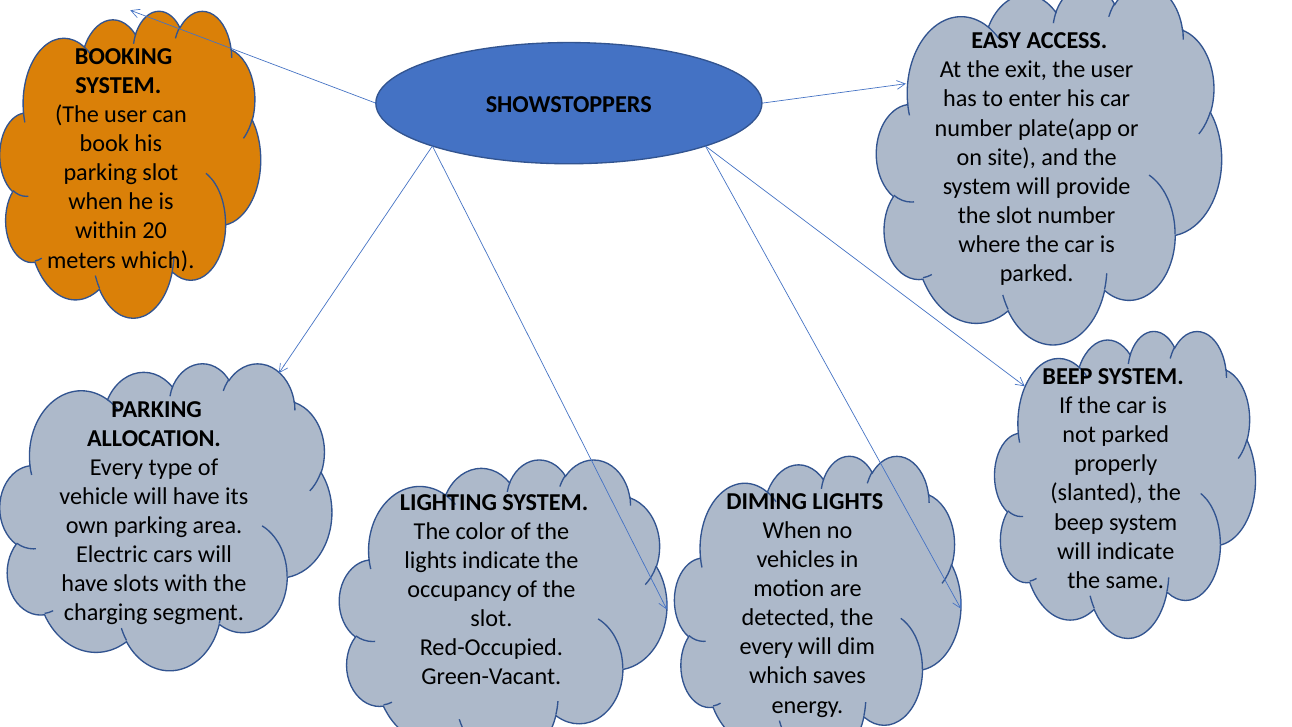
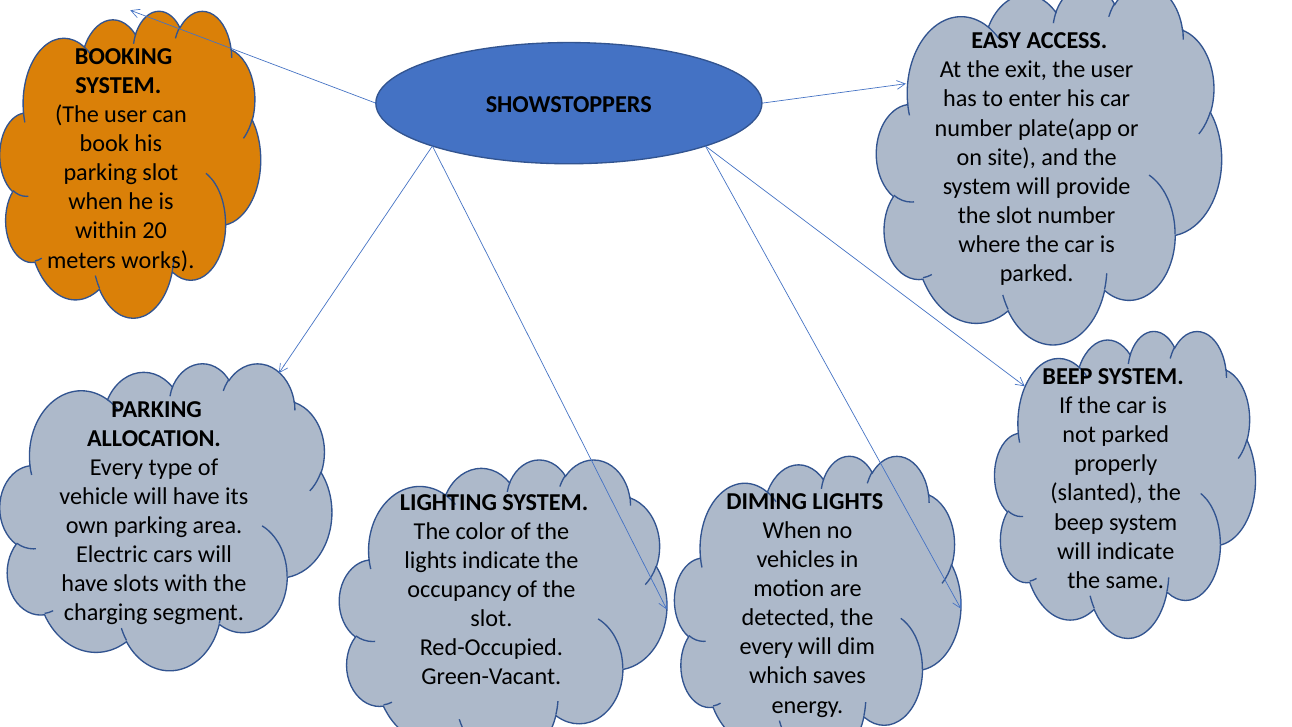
meters which: which -> works
